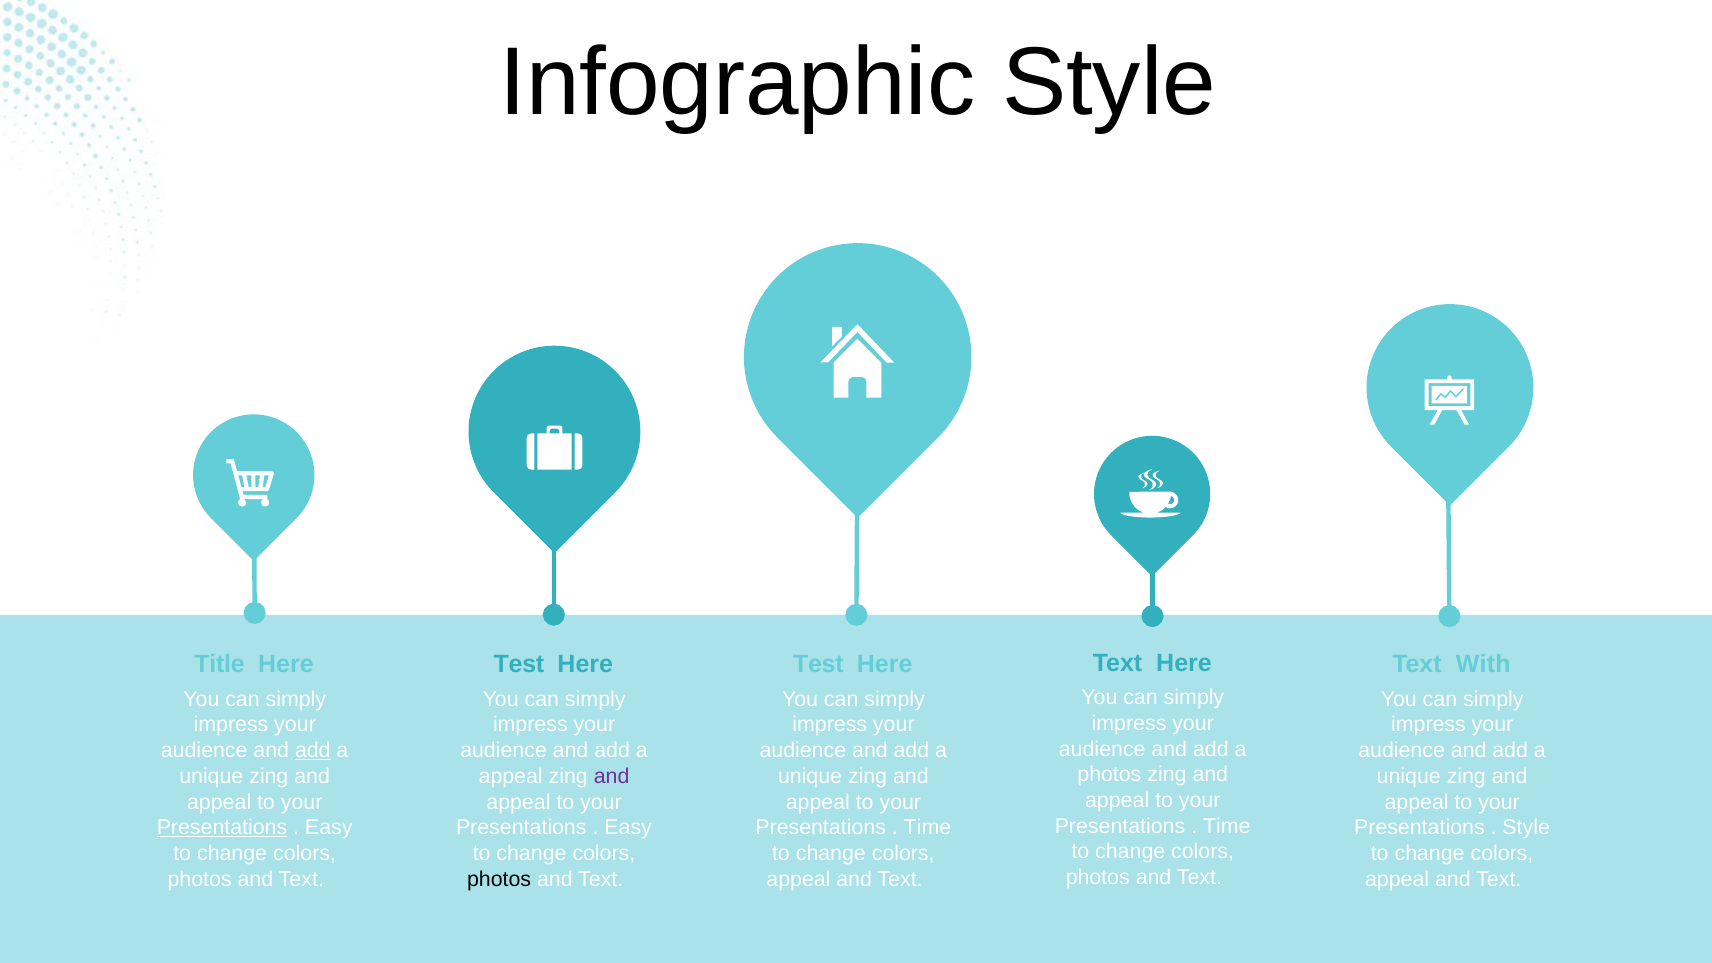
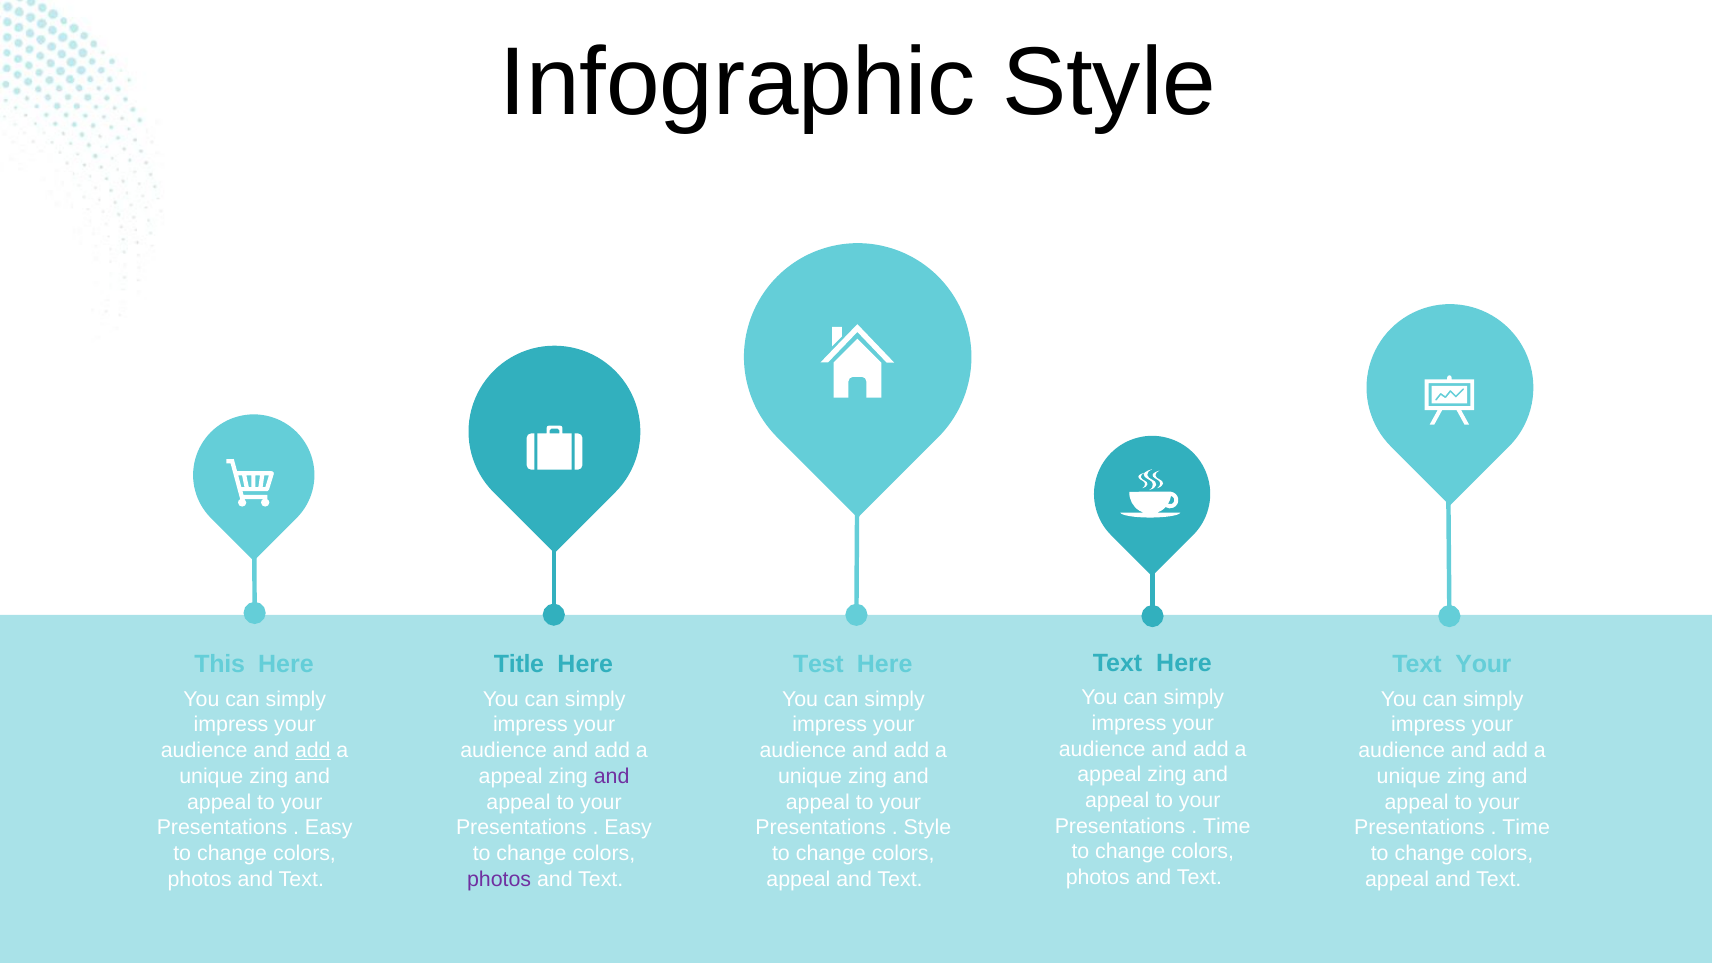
Title: Title -> This
Test at (519, 664): Test -> Title
Text With: With -> Your
photos at (1109, 775): photos -> appeal
Presentations at (222, 828) underline: present -> none
Time at (927, 828): Time -> Style
Style at (1526, 828): Style -> Time
photos at (499, 879) colour: black -> purple
